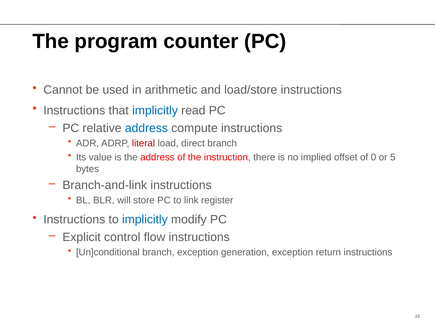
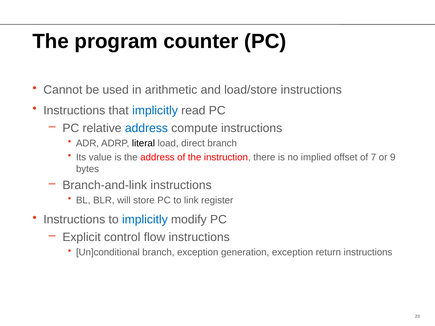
literal colour: red -> black
0: 0 -> 7
5: 5 -> 9
